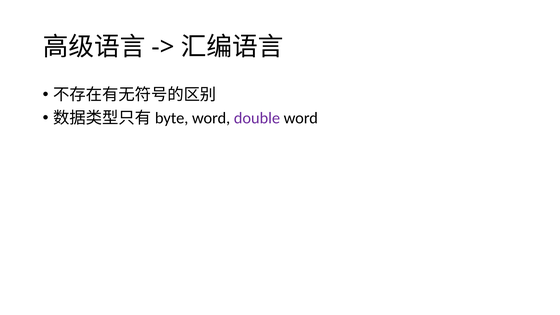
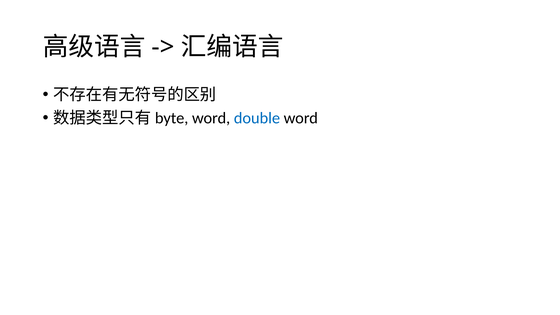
double colour: purple -> blue
